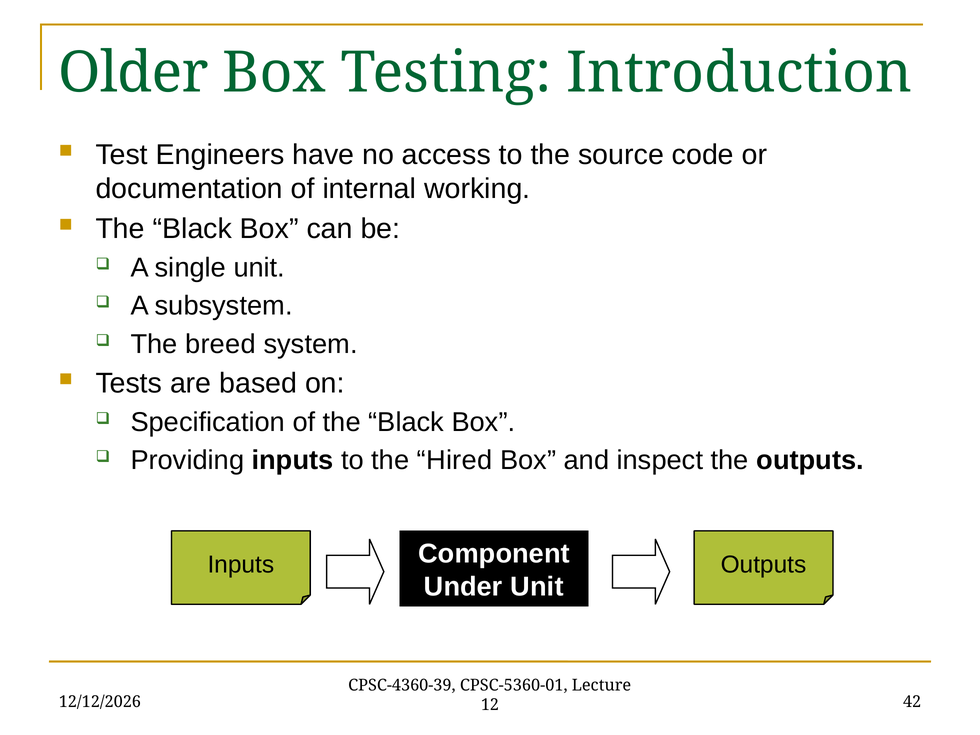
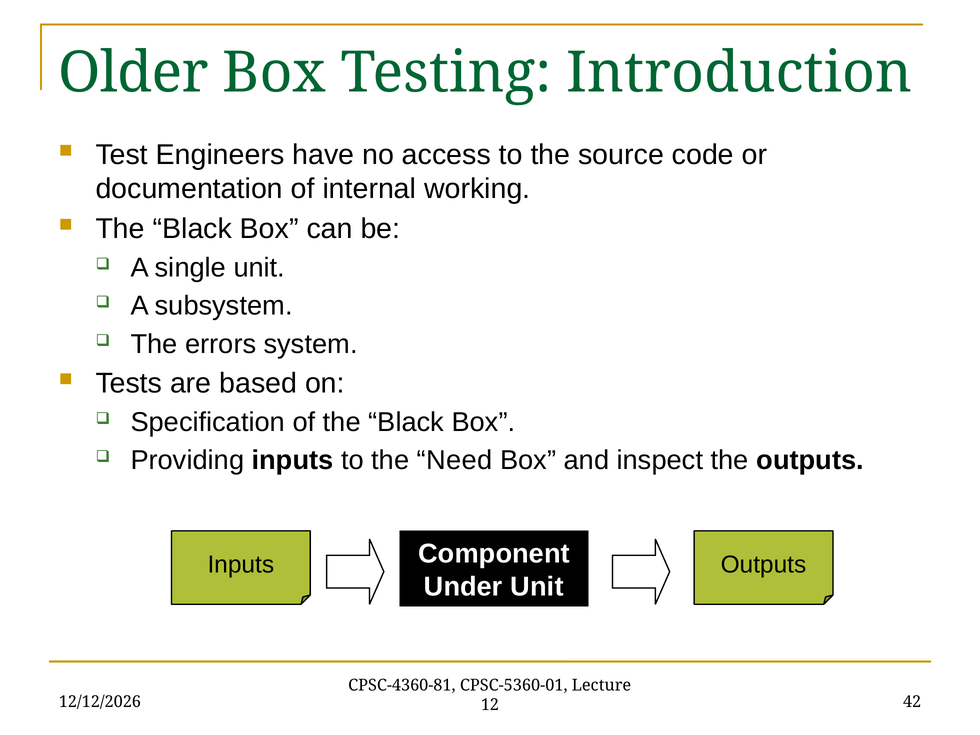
breed: breed -> errors
Hired: Hired -> Need
CPSC-4360-39: CPSC-4360-39 -> CPSC-4360-81
